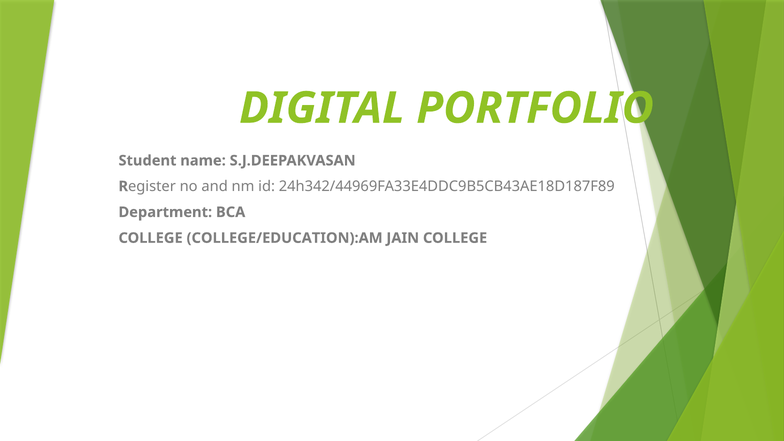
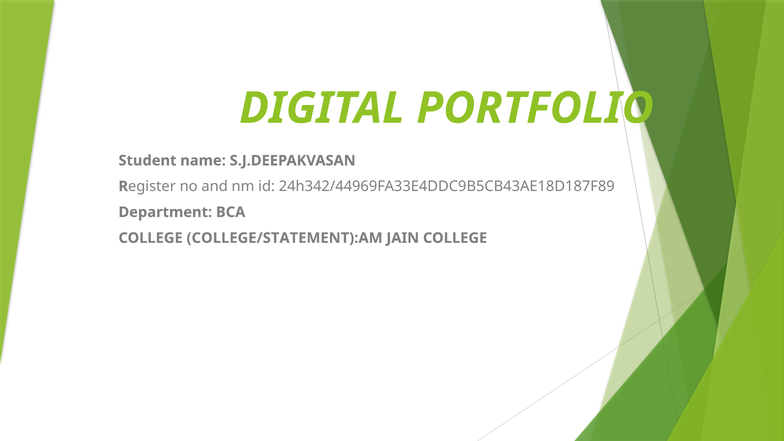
COLLEGE/EDUCATION):AM: COLLEGE/EDUCATION):AM -> COLLEGE/STATEMENT):AM
